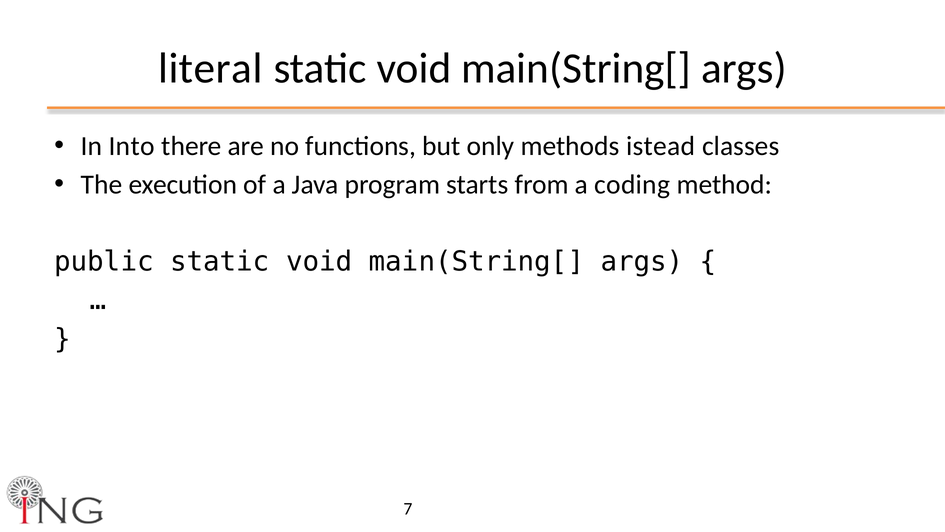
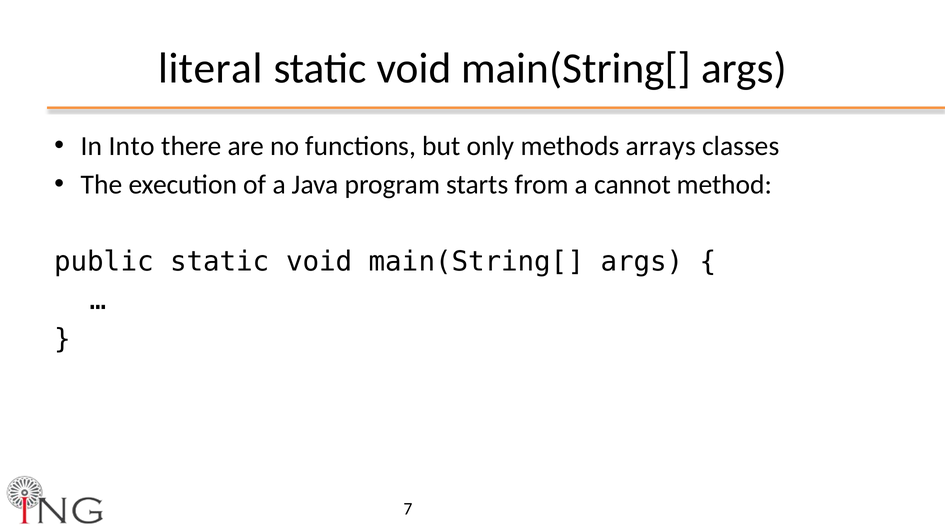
istead: istead -> arrays
coding: coding -> cannot
